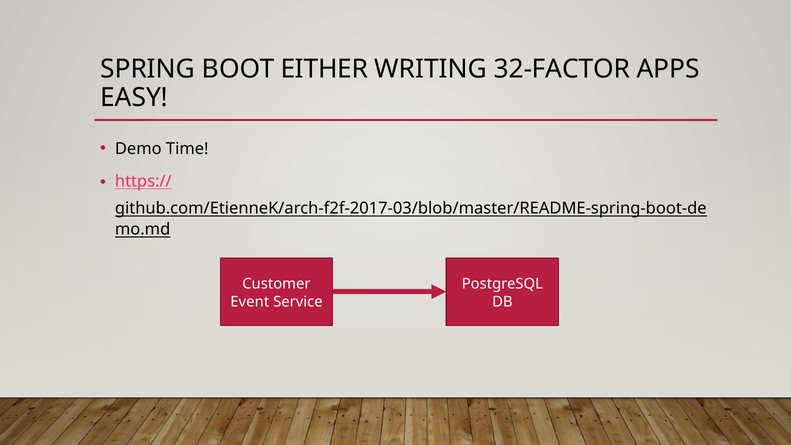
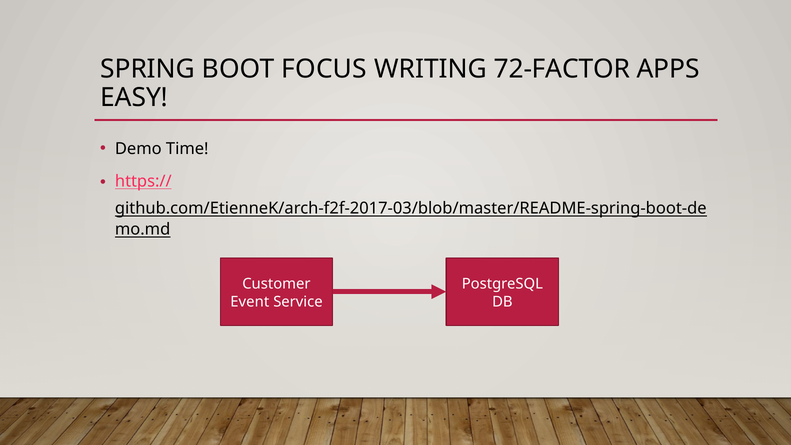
EITHER: EITHER -> FOCUS
32-FACTOR: 32-FACTOR -> 72-FACTOR
